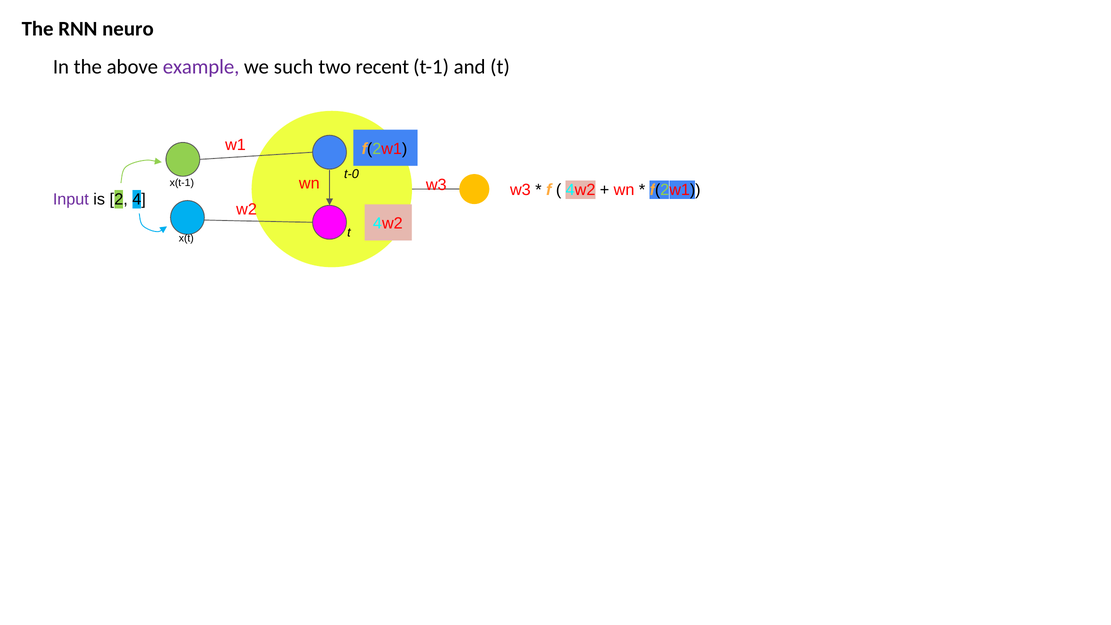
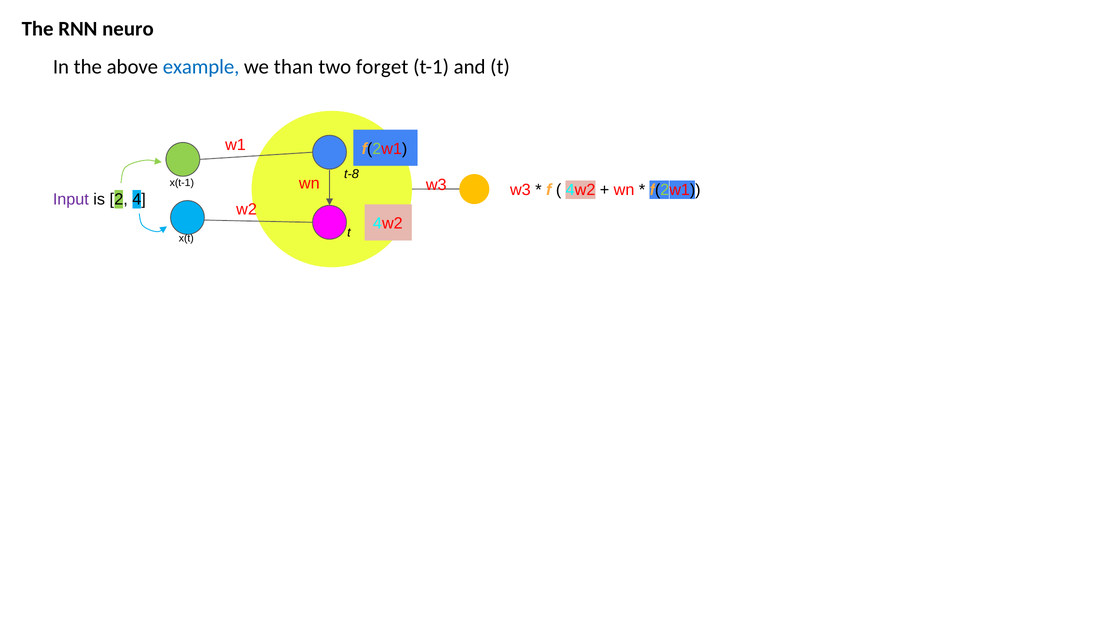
example colour: purple -> blue
such: such -> than
recent: recent -> forget
t-0: t-0 -> t-8
